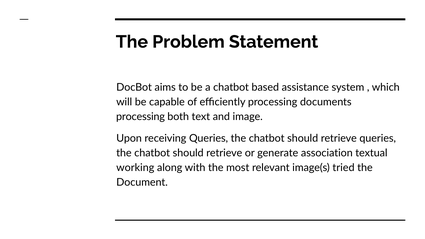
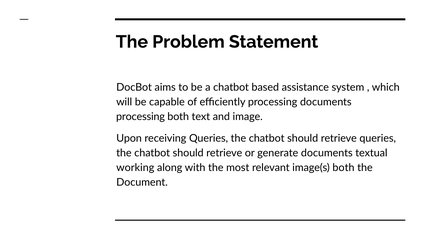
generate association: association -> documents
image(s tried: tried -> both
